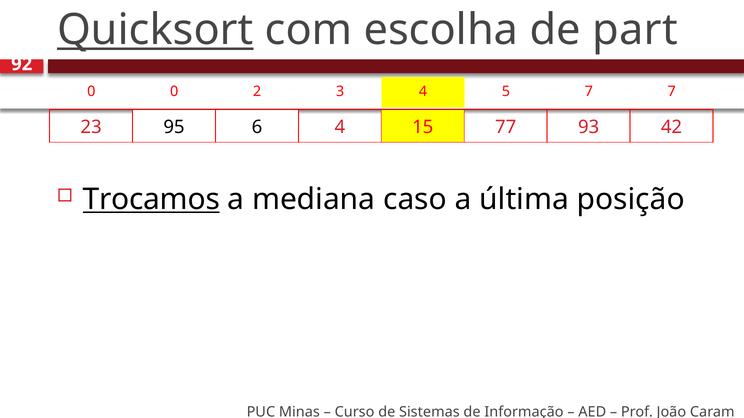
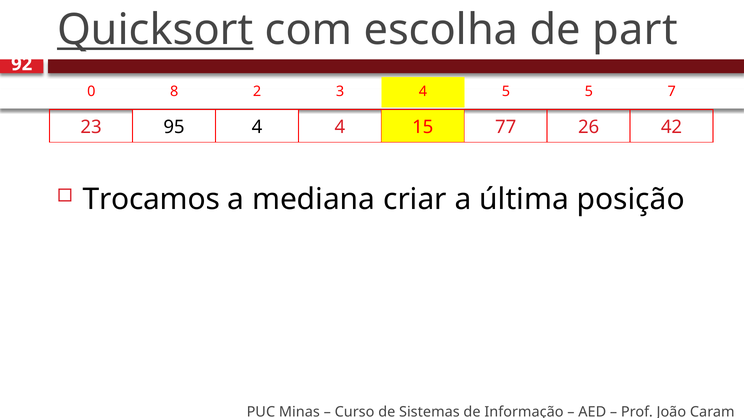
0 0: 0 -> 8
5 7: 7 -> 5
95 6: 6 -> 4
93: 93 -> 26
Trocamos underline: present -> none
caso: caso -> criar
